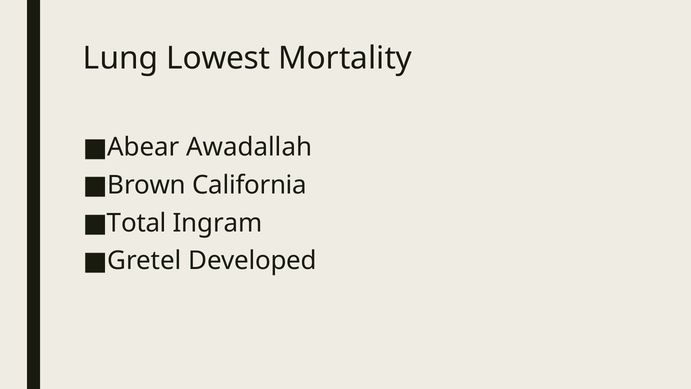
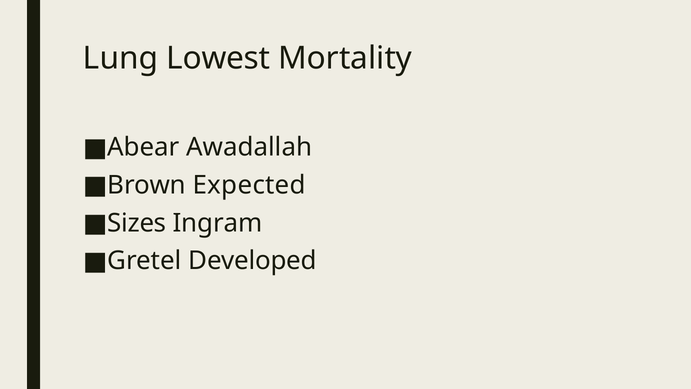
California: California -> Expected
Total: Total -> Sizes
